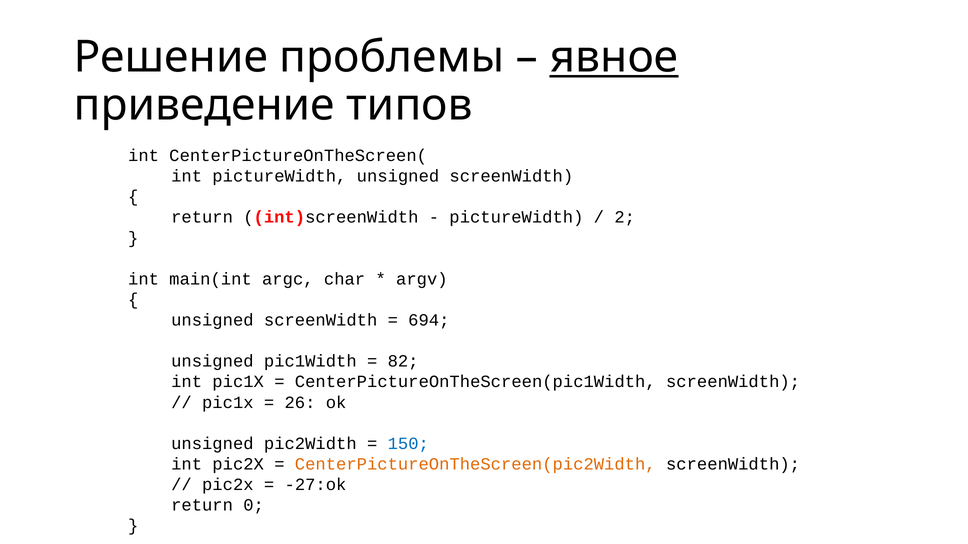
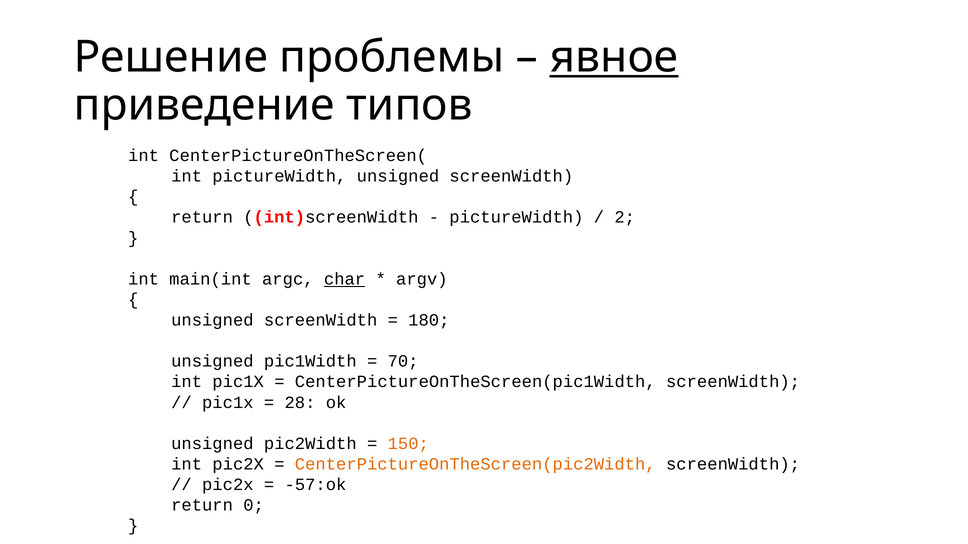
char underline: none -> present
694: 694 -> 180
82: 82 -> 70
26: 26 -> 28
150 colour: blue -> orange
-27:ok: -27:ok -> -57:ok
